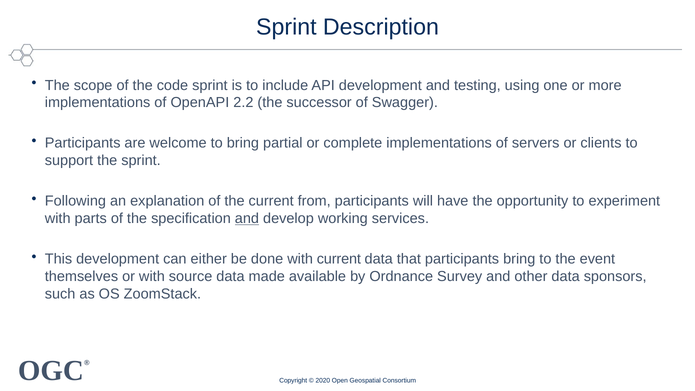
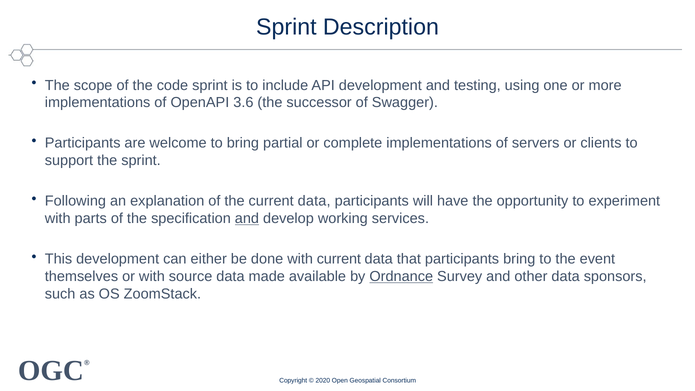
2.2: 2.2 -> 3.6
the current from: from -> data
Ordnance underline: none -> present
